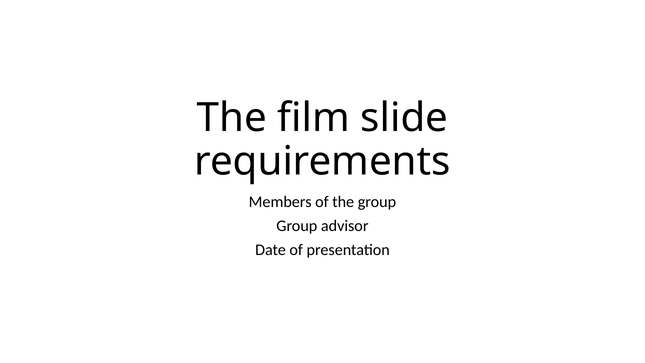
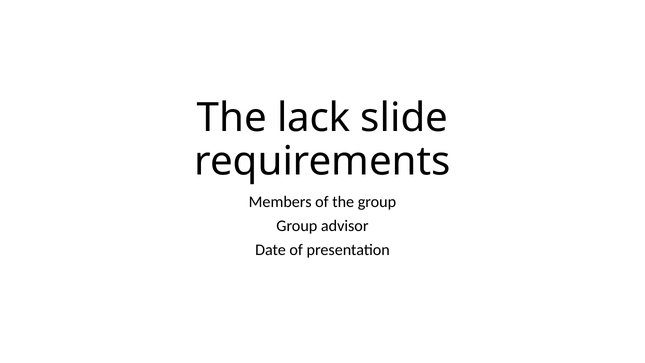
film: film -> lack
